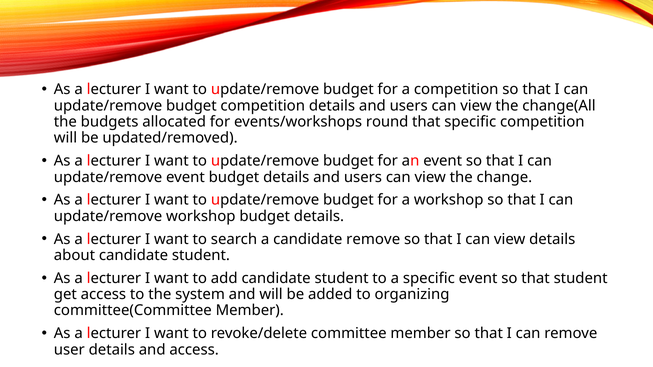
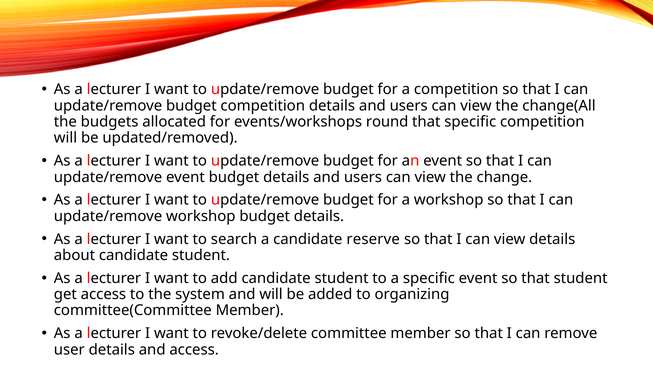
candidate remove: remove -> reserve
